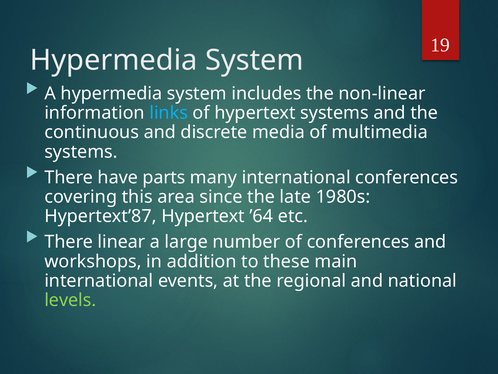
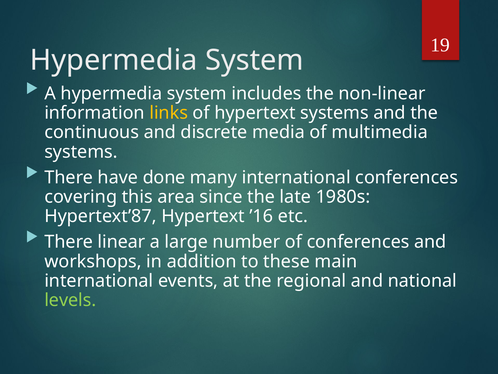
links colour: light blue -> yellow
parts: parts -> done
’64: ’64 -> ’16
